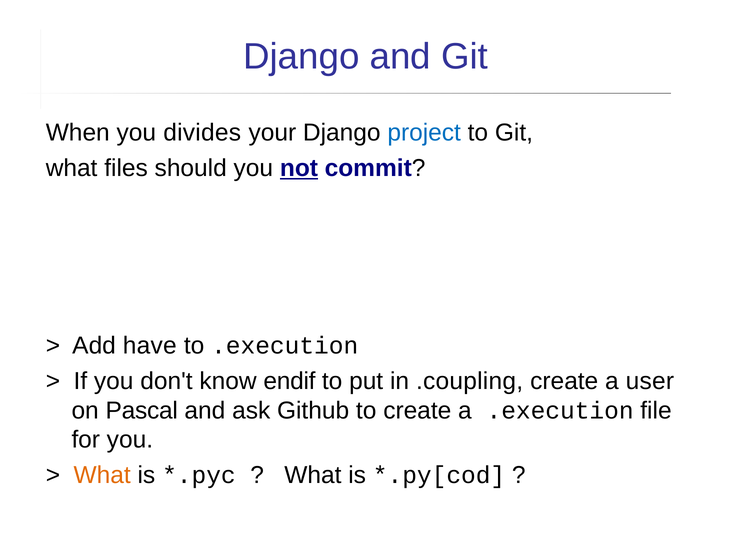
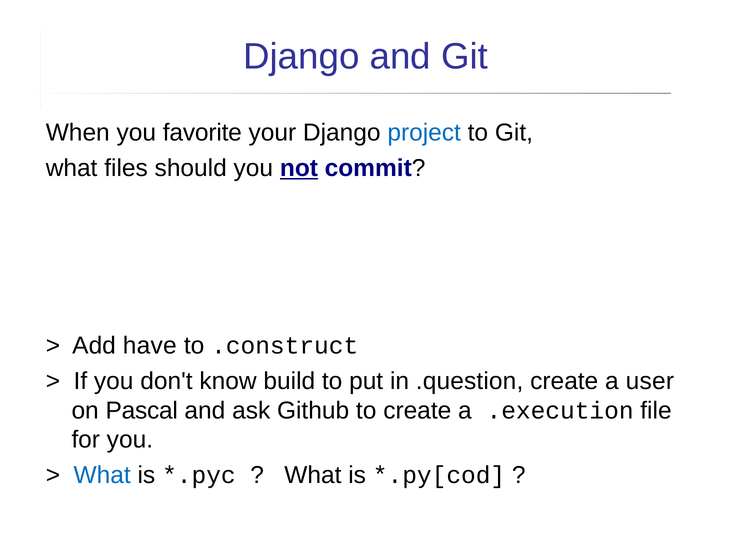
divides: divides -> favorite
to .execution: .execution -> .construct
endif: endif -> build
.coupling: .coupling -> .question
What at (102, 476) colour: orange -> blue
